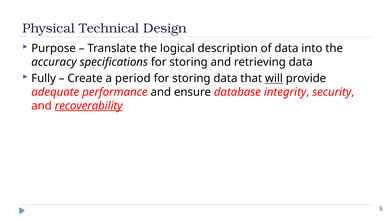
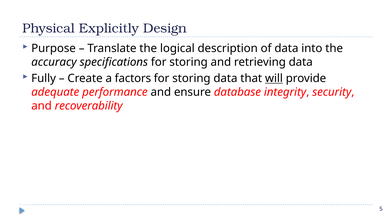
Technical: Technical -> Explicitly
period: period -> factors
recoverability underline: present -> none
